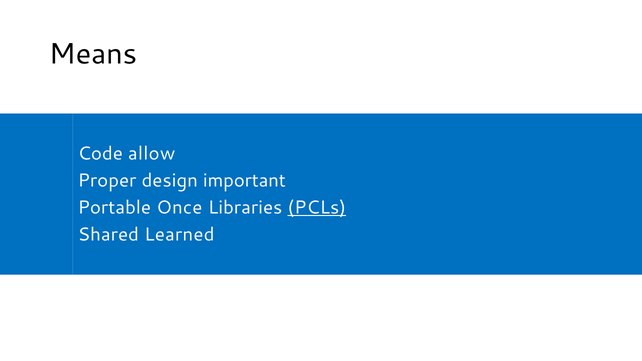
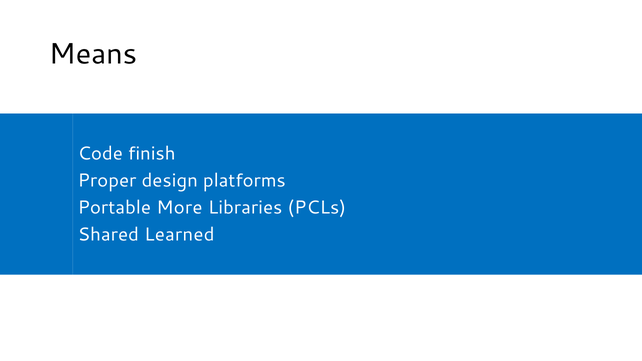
allow: allow -> finish
important: important -> platforms
Once: Once -> More
PCLs underline: present -> none
